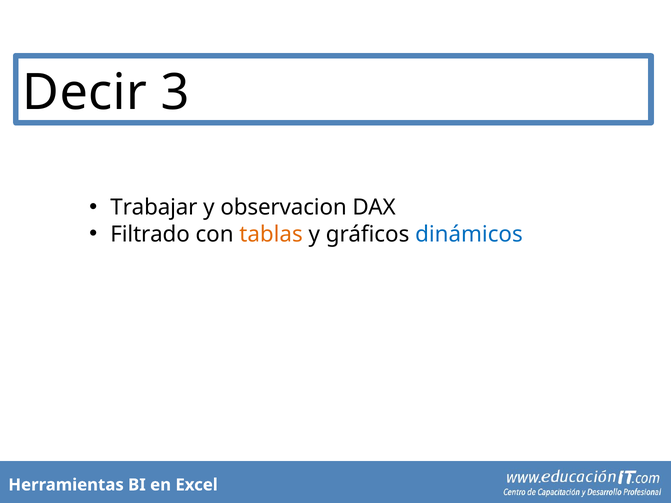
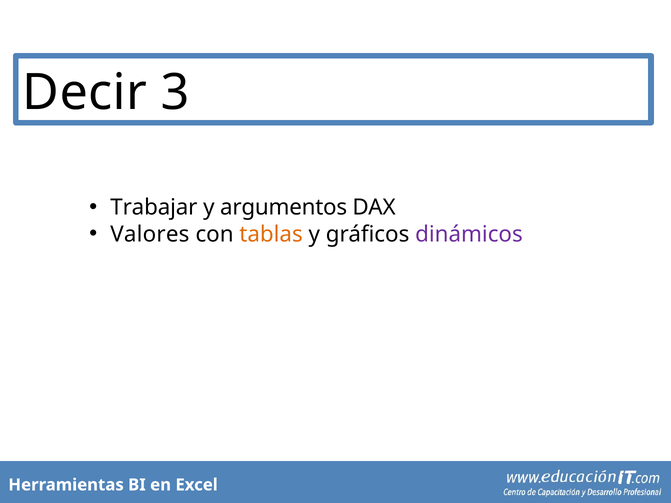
observacion: observacion -> argumentos
Filtrado: Filtrado -> Valores
dinámicos colour: blue -> purple
